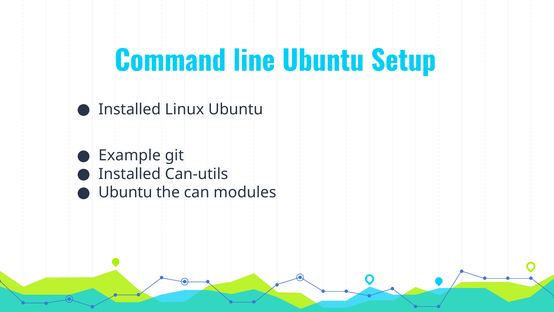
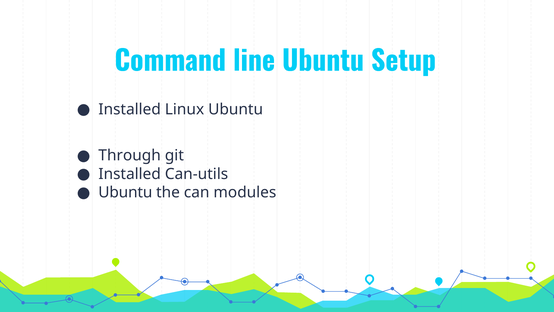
Example: Example -> Through
